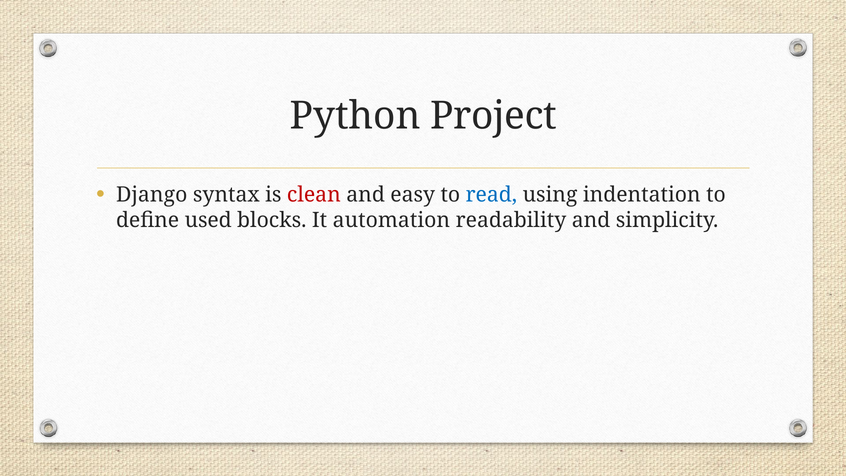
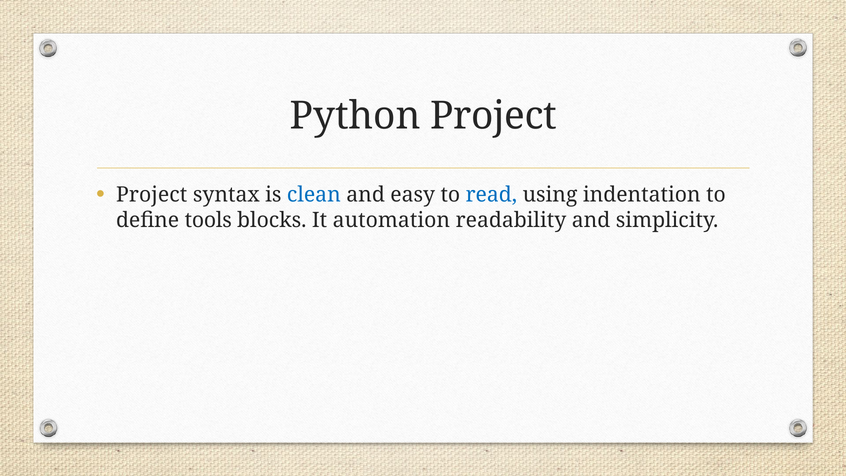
Django at (152, 195): Django -> Project
clean colour: red -> blue
used: used -> tools
